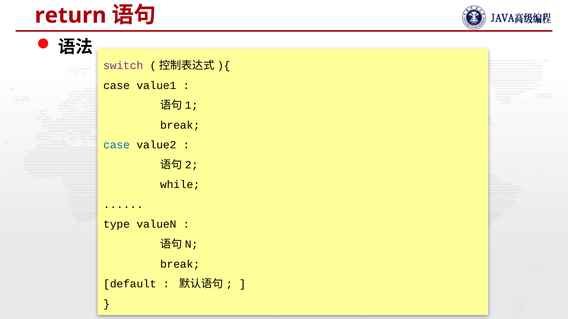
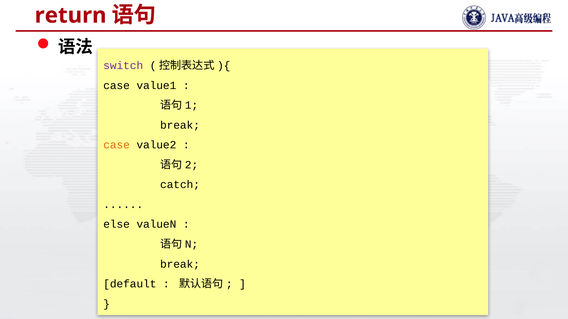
case at (117, 145) colour: blue -> orange
while: while -> catch
type: type -> else
